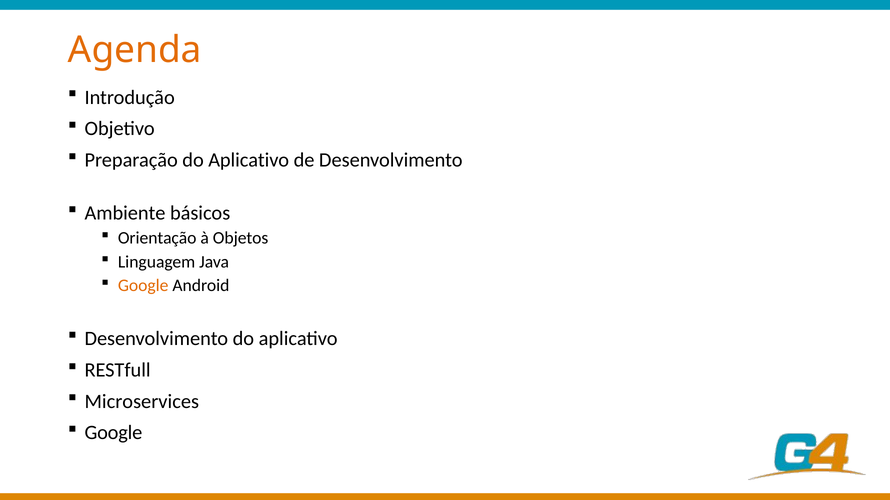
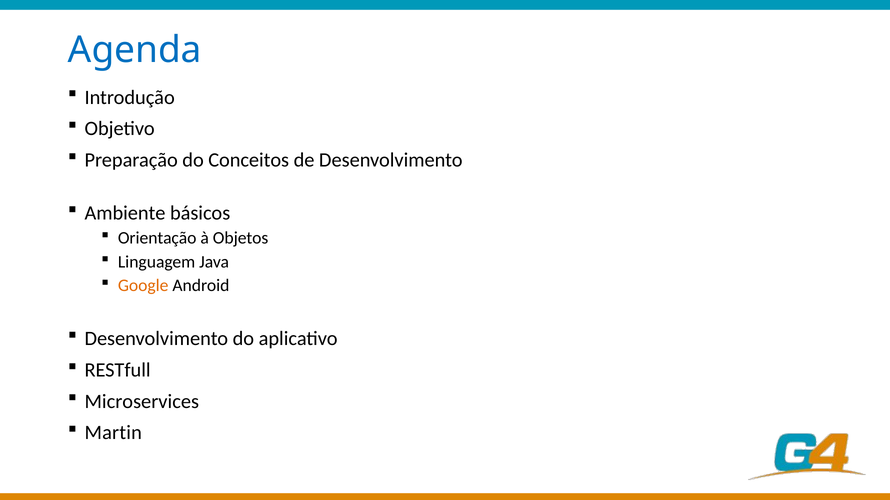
Agenda colour: orange -> blue
Preparação do Aplicativo: Aplicativo -> Conceitos
Google at (113, 433): Google -> Martin
